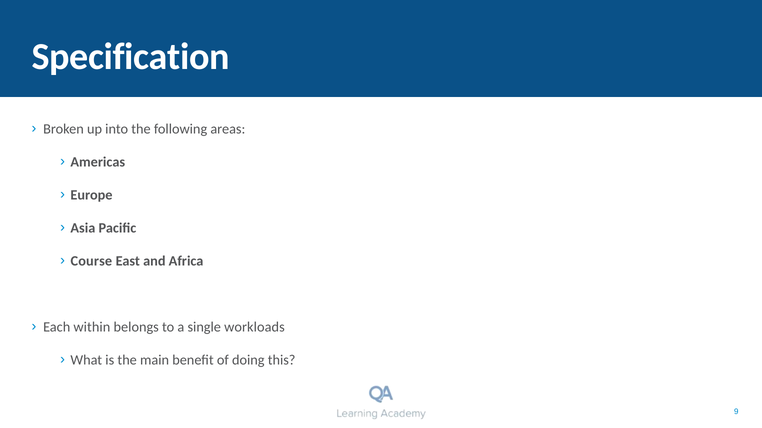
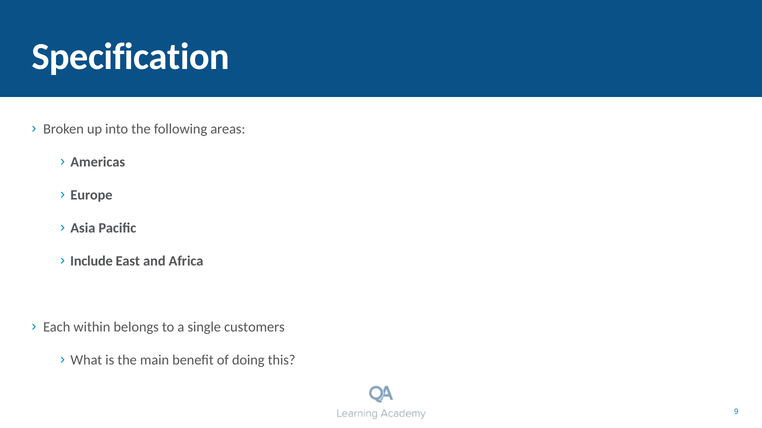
Course: Course -> Include
workloads: workloads -> customers
